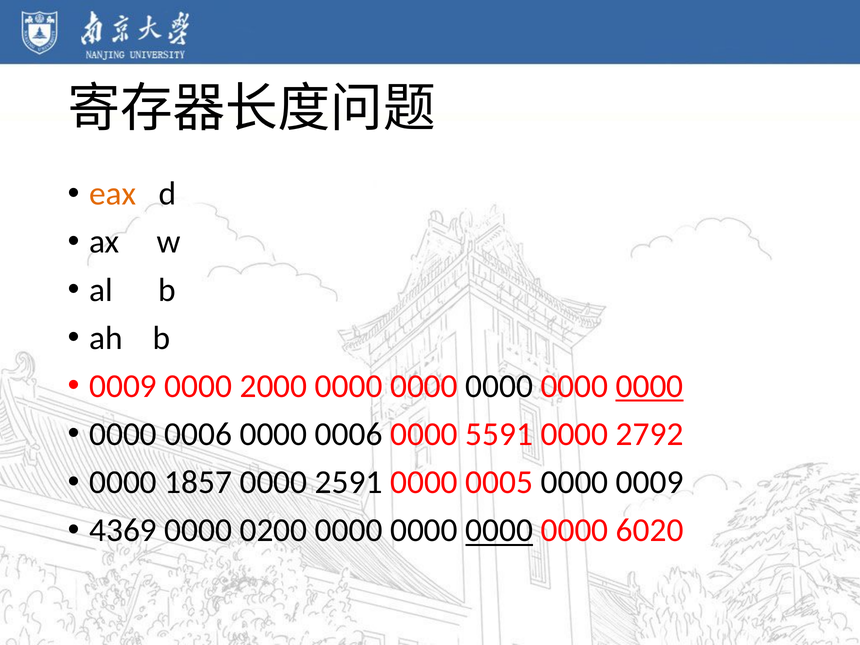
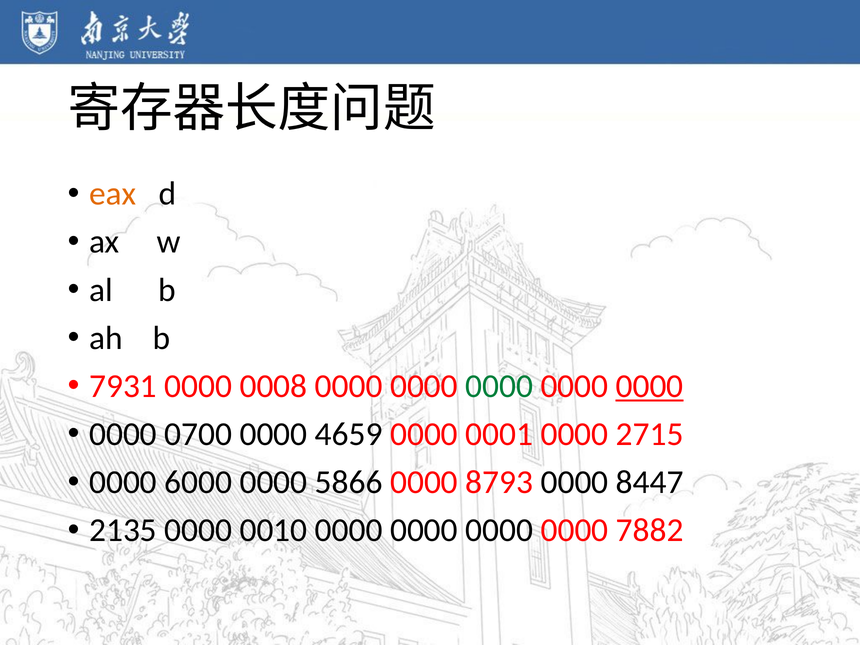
0009 at (123, 386): 0009 -> 7931
2000: 2000 -> 0008
0000 at (499, 386) colour: black -> green
0006 at (198, 434): 0006 -> 0700
0006 at (349, 434): 0006 -> 4659
5591: 5591 -> 0001
2792: 2792 -> 2715
1857: 1857 -> 6000
2591: 2591 -> 5866
0005: 0005 -> 8793
0000 0009: 0009 -> 8447
4369: 4369 -> 2135
0200: 0200 -> 0010
0000 at (499, 530) underline: present -> none
6020: 6020 -> 7882
